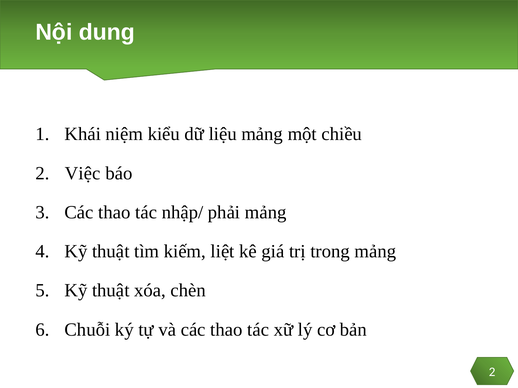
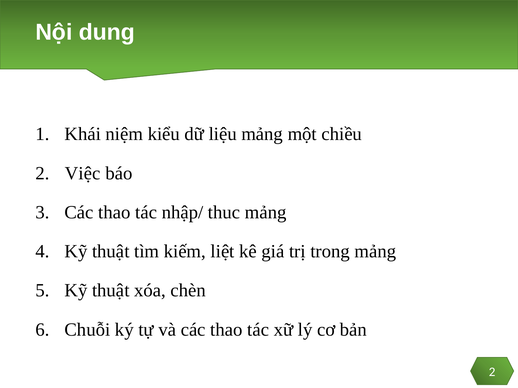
phải: phải -> thuc
